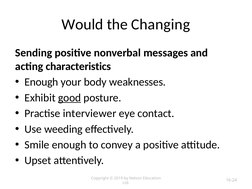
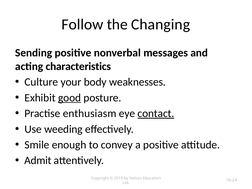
Would: Would -> Follow
Enough at (41, 82): Enough -> Culture
interviewer: interviewer -> enthusiasm
contact underline: none -> present
Upset: Upset -> Admit
